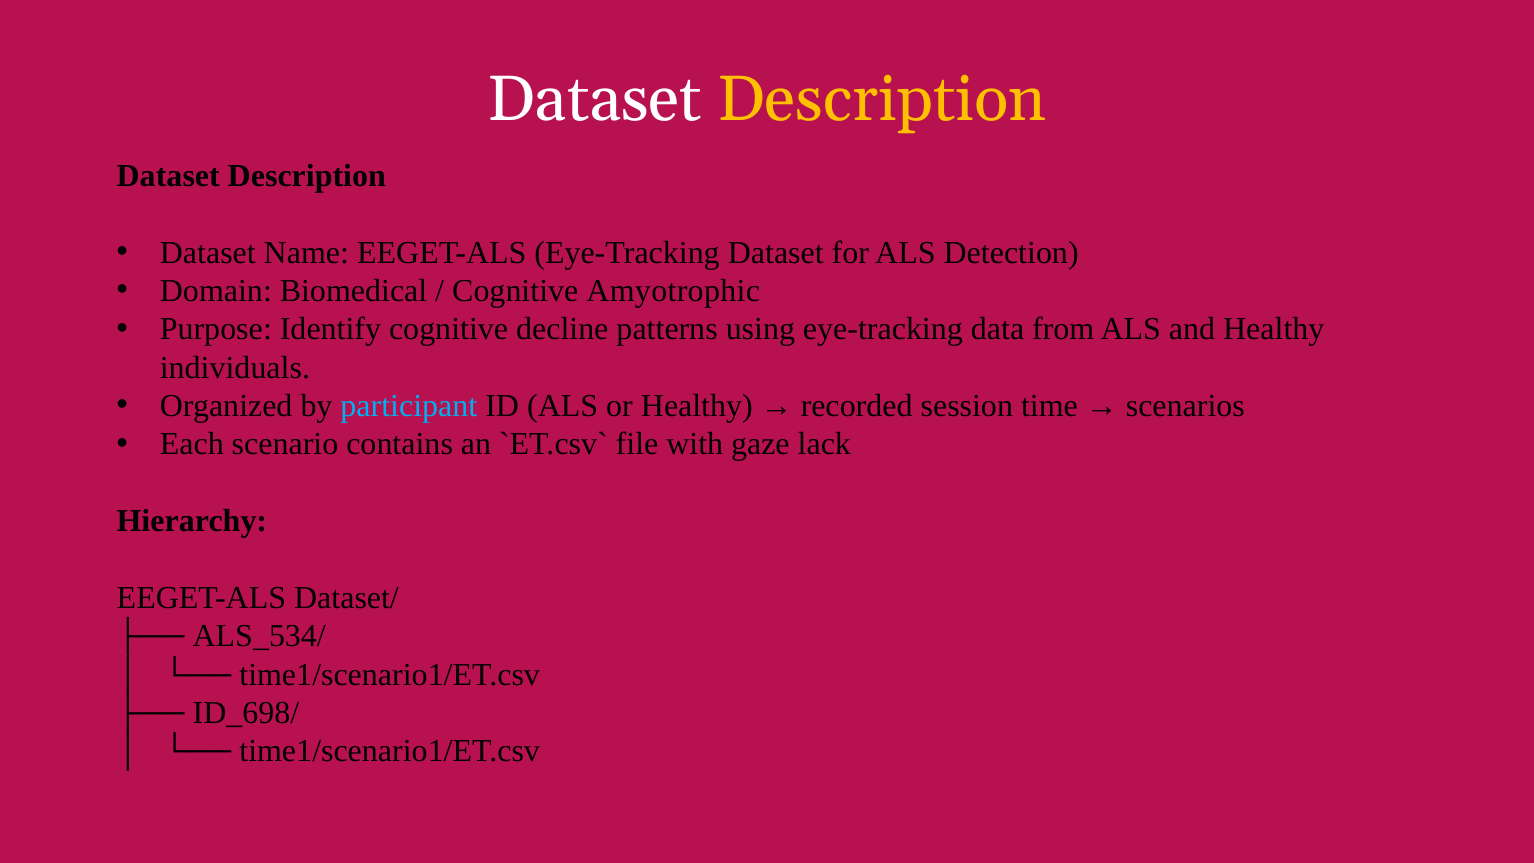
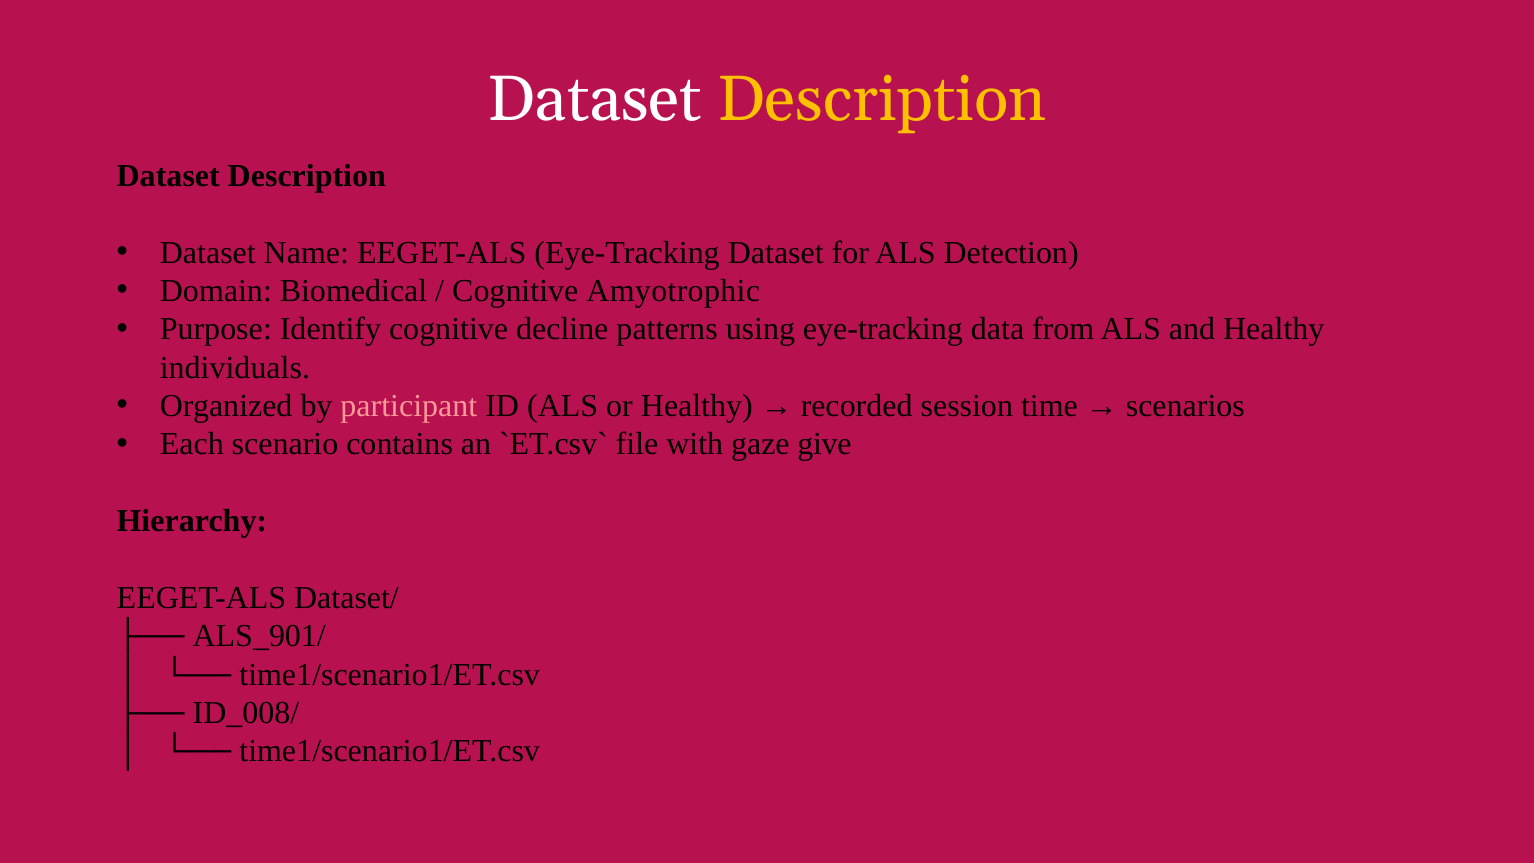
participant colour: light blue -> pink
lack: lack -> give
ALS_534/: ALS_534/ -> ALS_901/
ID_698/: ID_698/ -> ID_008/
